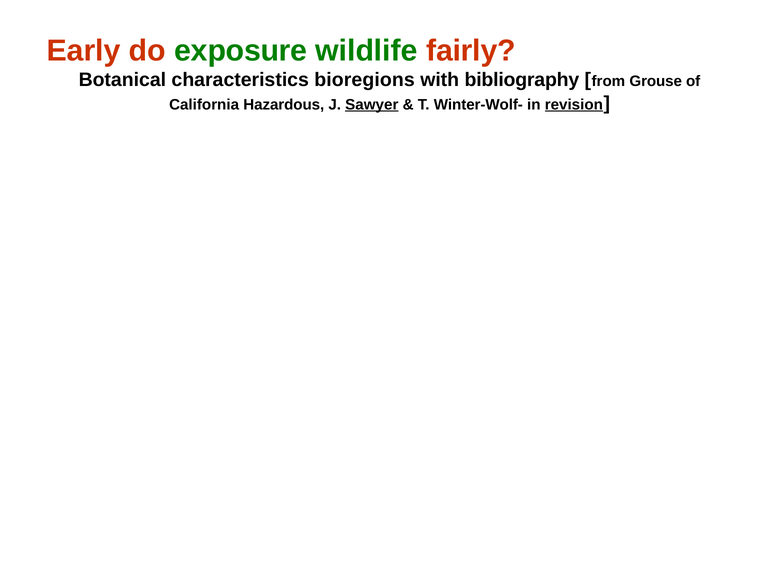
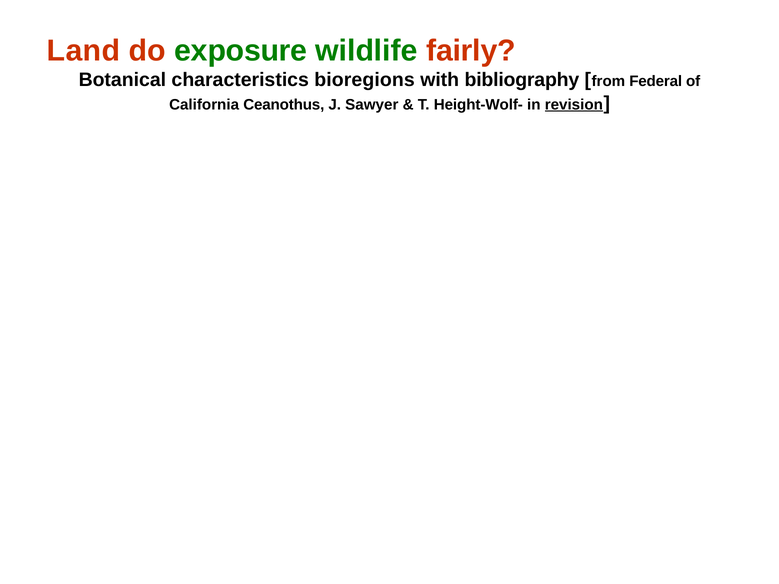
Early: Early -> Land
Grouse: Grouse -> Federal
Hazardous: Hazardous -> Ceanothus
Sawyer underline: present -> none
Winter-Wolf-: Winter-Wolf- -> Height-Wolf-
